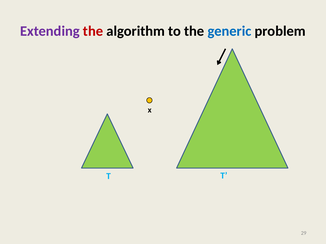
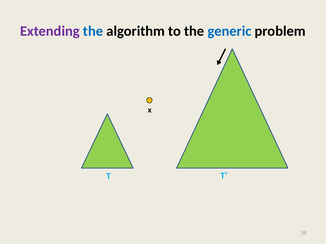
the at (93, 31) colour: red -> blue
